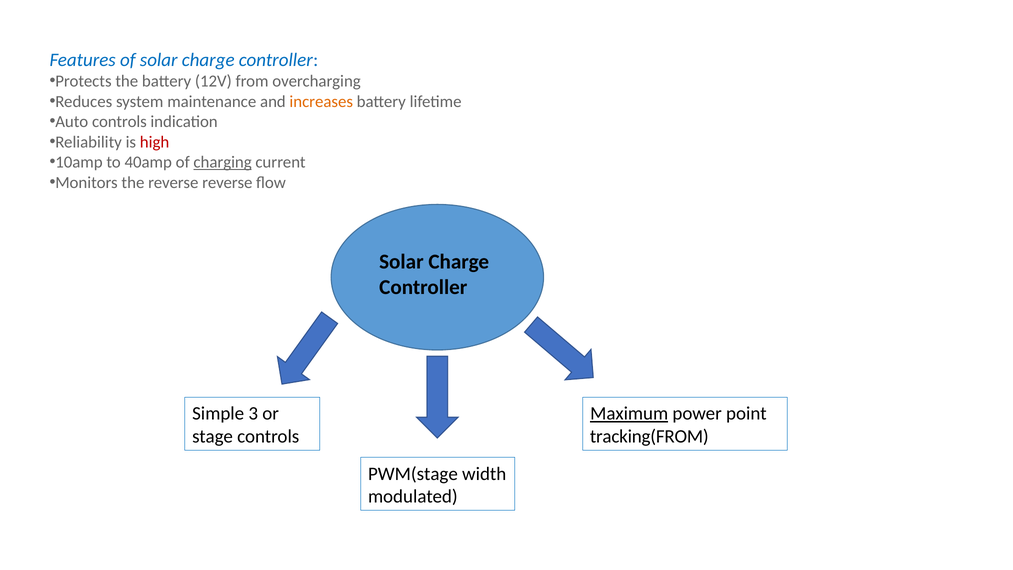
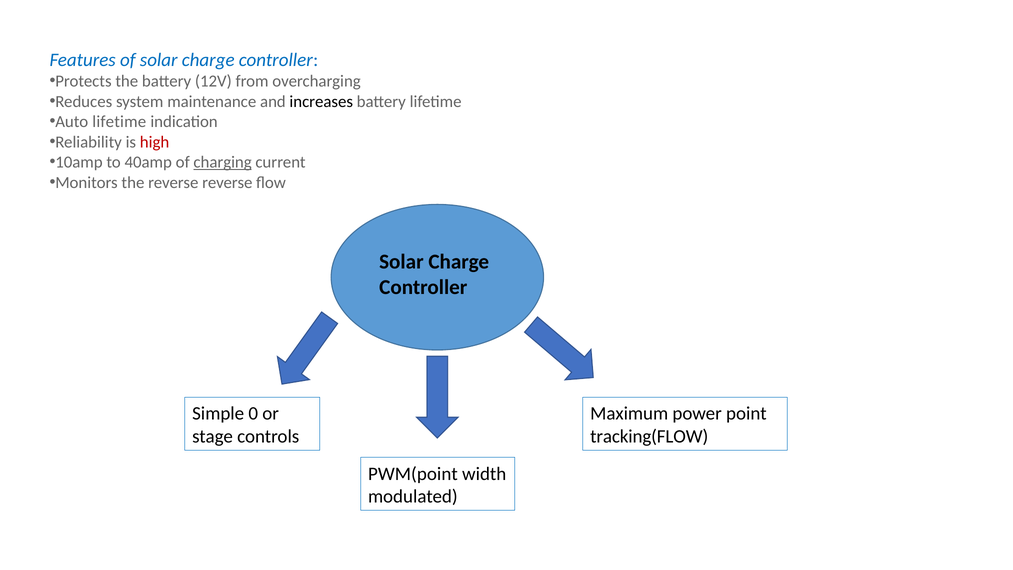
increases colour: orange -> black
Auto controls: controls -> lifetime
3: 3 -> 0
Maximum underline: present -> none
tracking(FROM: tracking(FROM -> tracking(FLOW
PWM(stage: PWM(stage -> PWM(point
